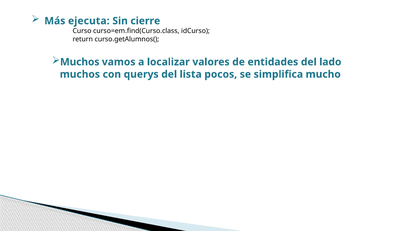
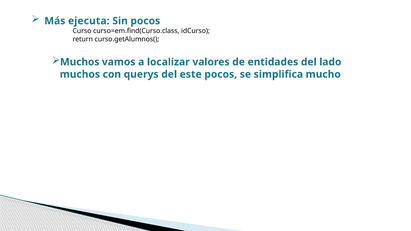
Sin cierre: cierre -> pocos
lista: lista -> este
